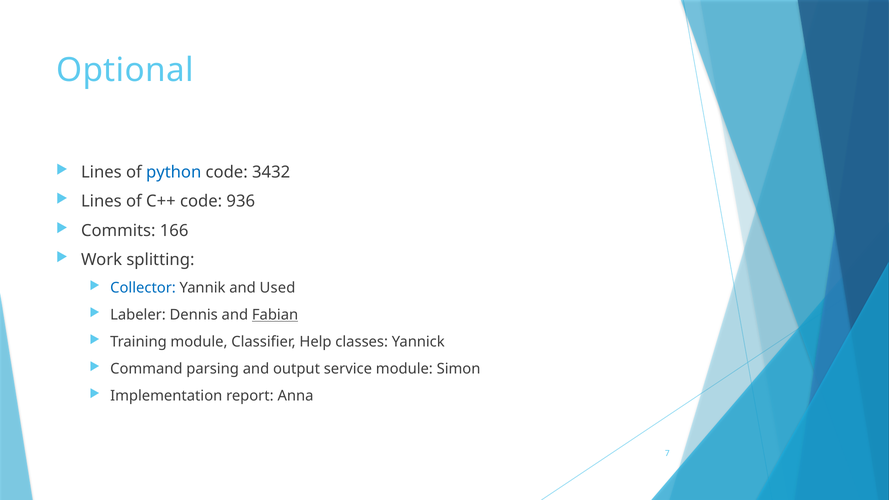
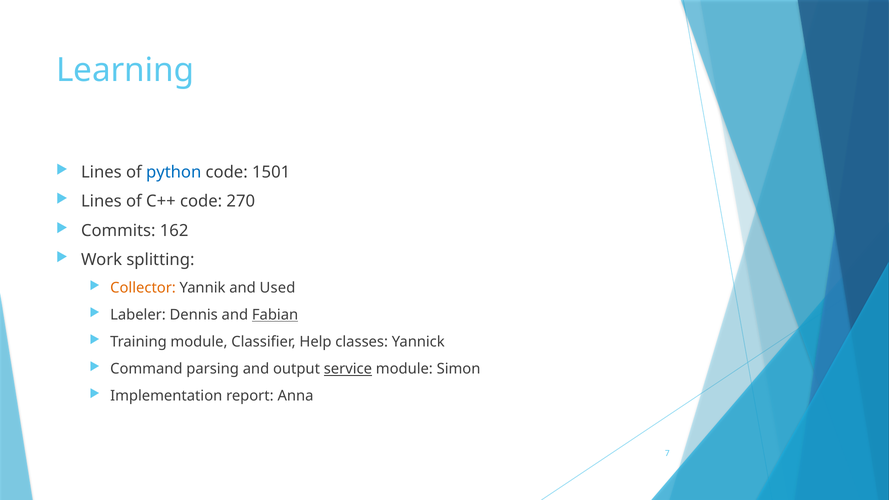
Optional: Optional -> Learning
3432: 3432 -> 1501
936: 936 -> 270
166: 166 -> 162
Collector colour: blue -> orange
service underline: none -> present
